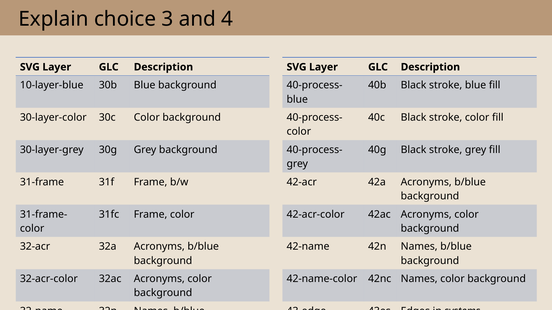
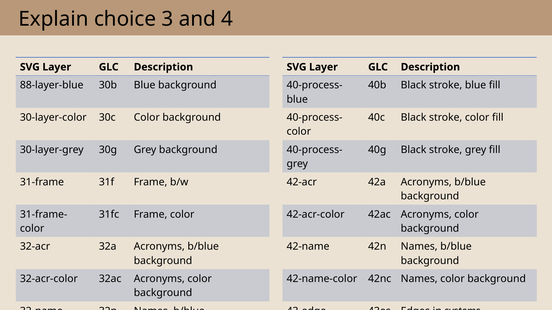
10-layer-blue: 10-layer-blue -> 88-layer-blue
